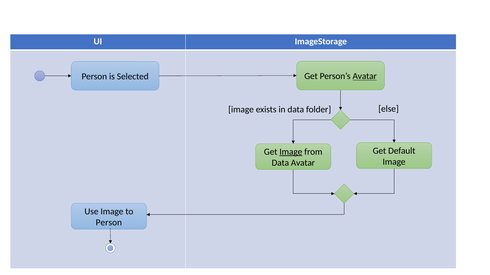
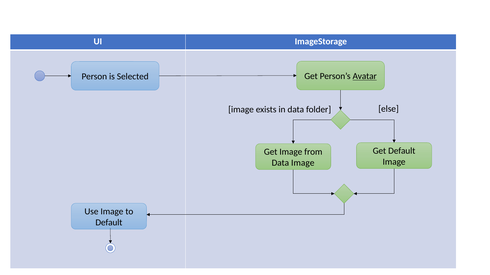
Image at (291, 152) underline: present -> none
Data Avatar: Avatar -> Image
Person at (109, 223): Person -> Default
